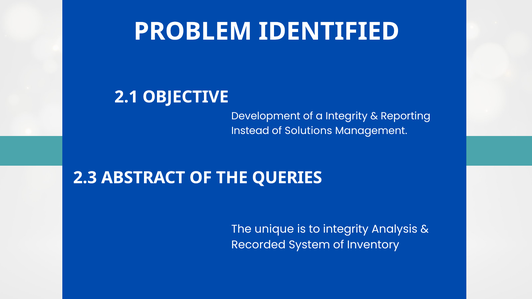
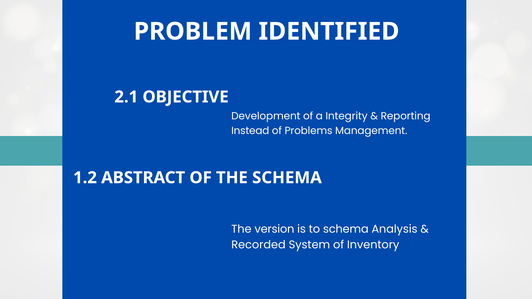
Solutions: Solutions -> Problems
2.3: 2.3 -> 1.2
THE QUERIES: QUERIES -> SCHEMA
unique: unique -> version
to integrity: integrity -> schema
